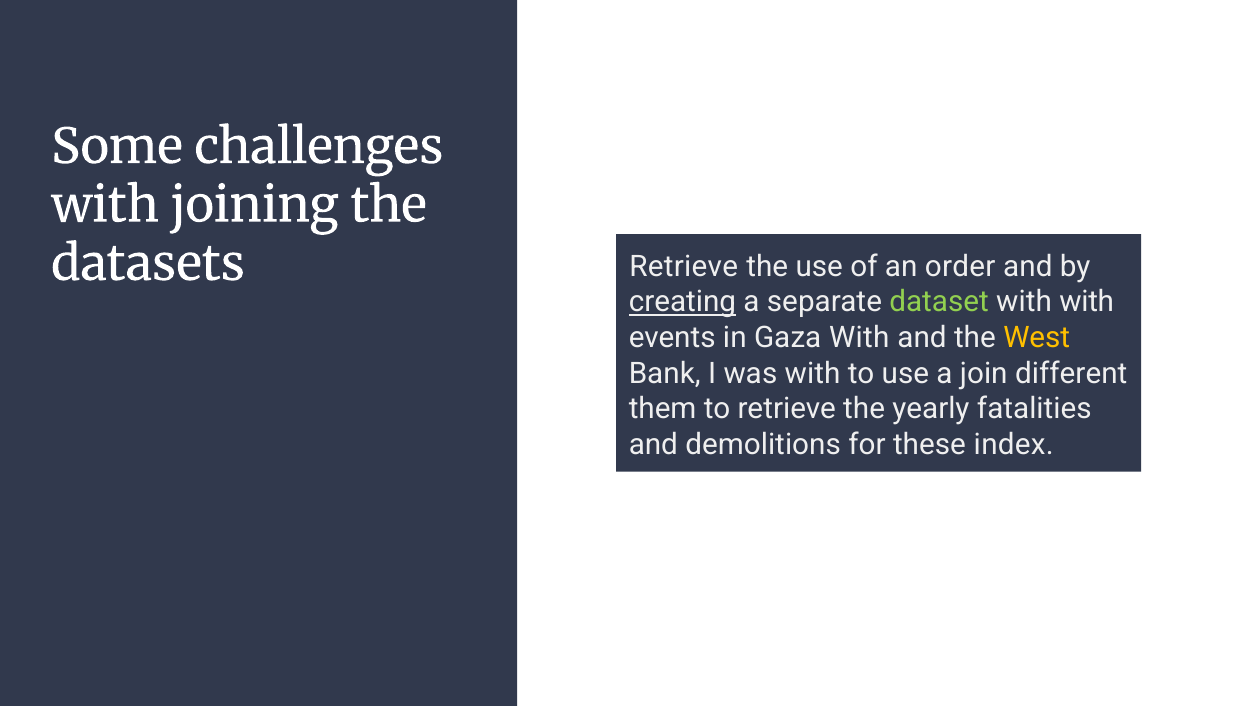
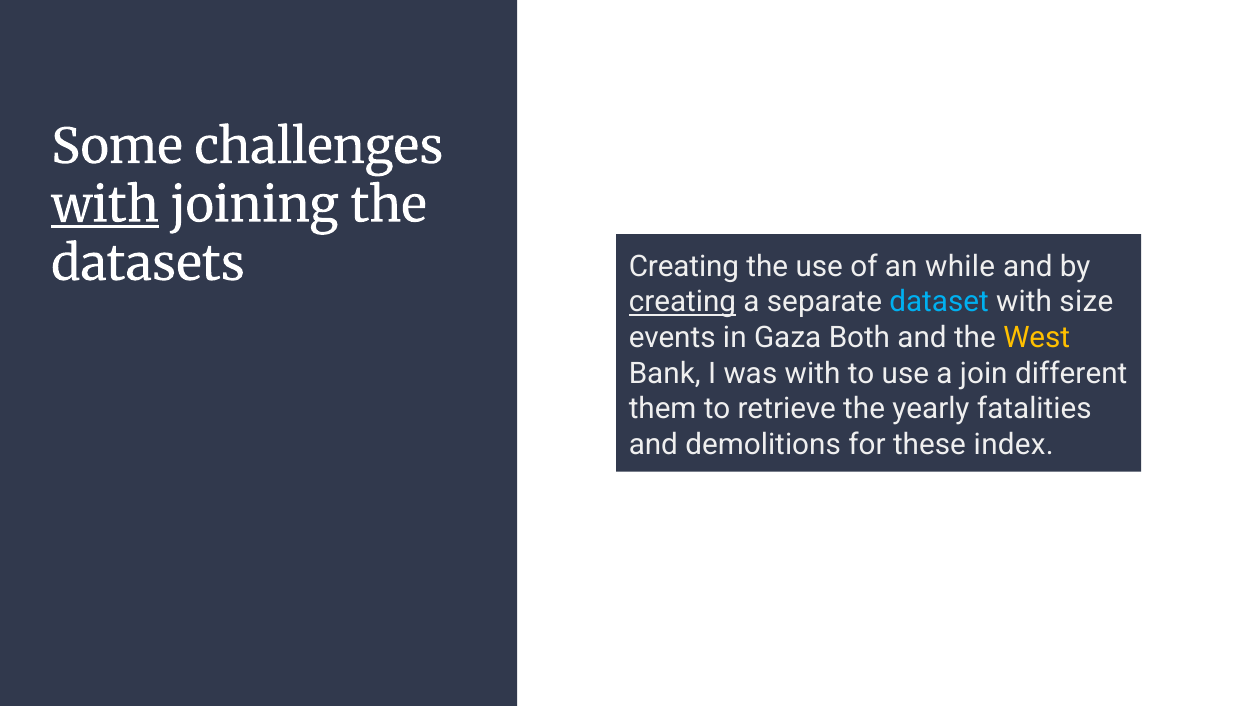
with at (105, 206) underline: none -> present
datasets Retrieve: Retrieve -> Creating
order: order -> while
dataset colour: light green -> light blue
with with: with -> size
Gaza With: With -> Both
